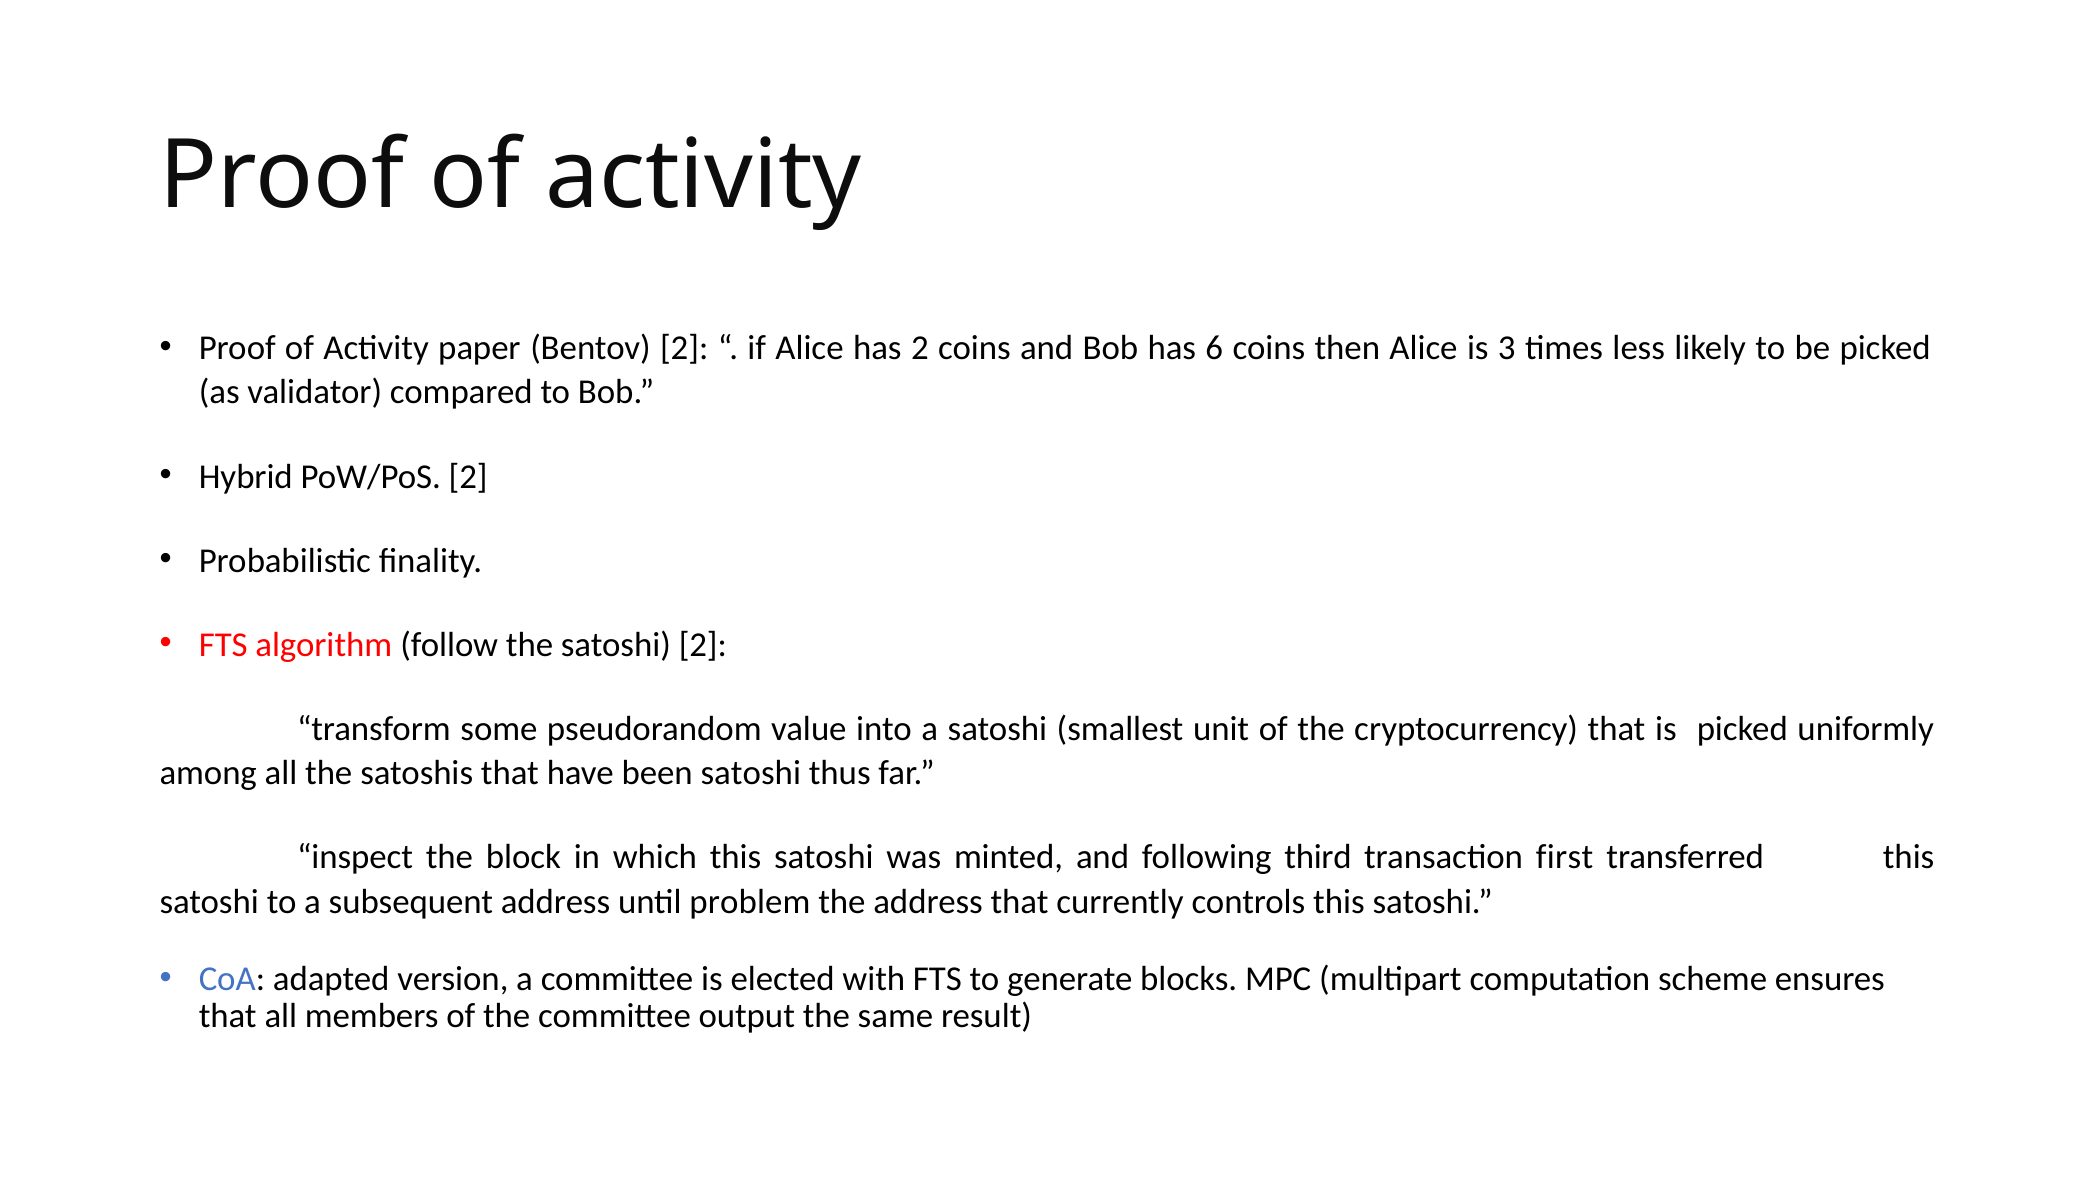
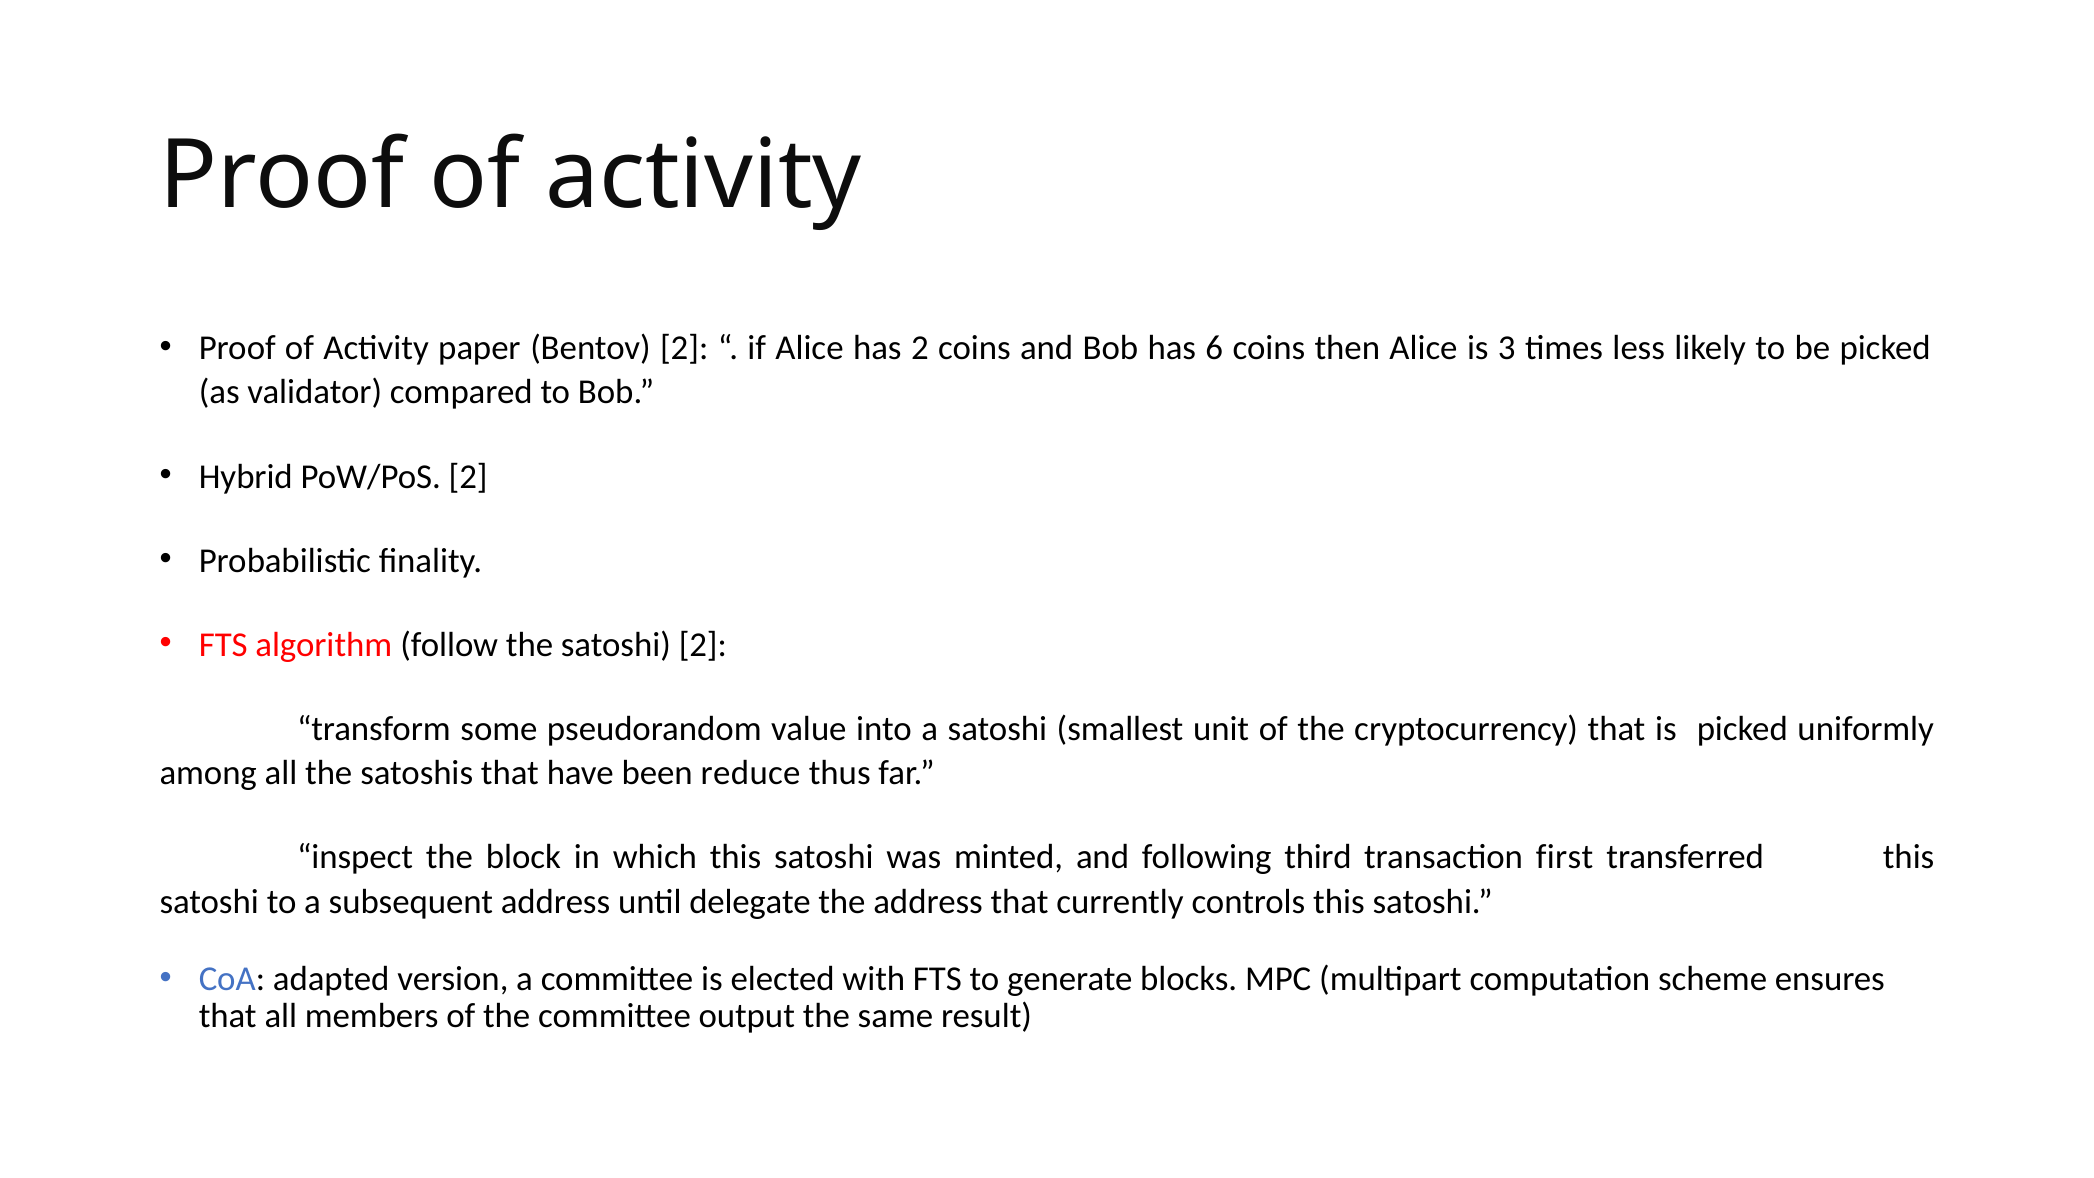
been satoshi: satoshi -> reduce
problem: problem -> delegate
